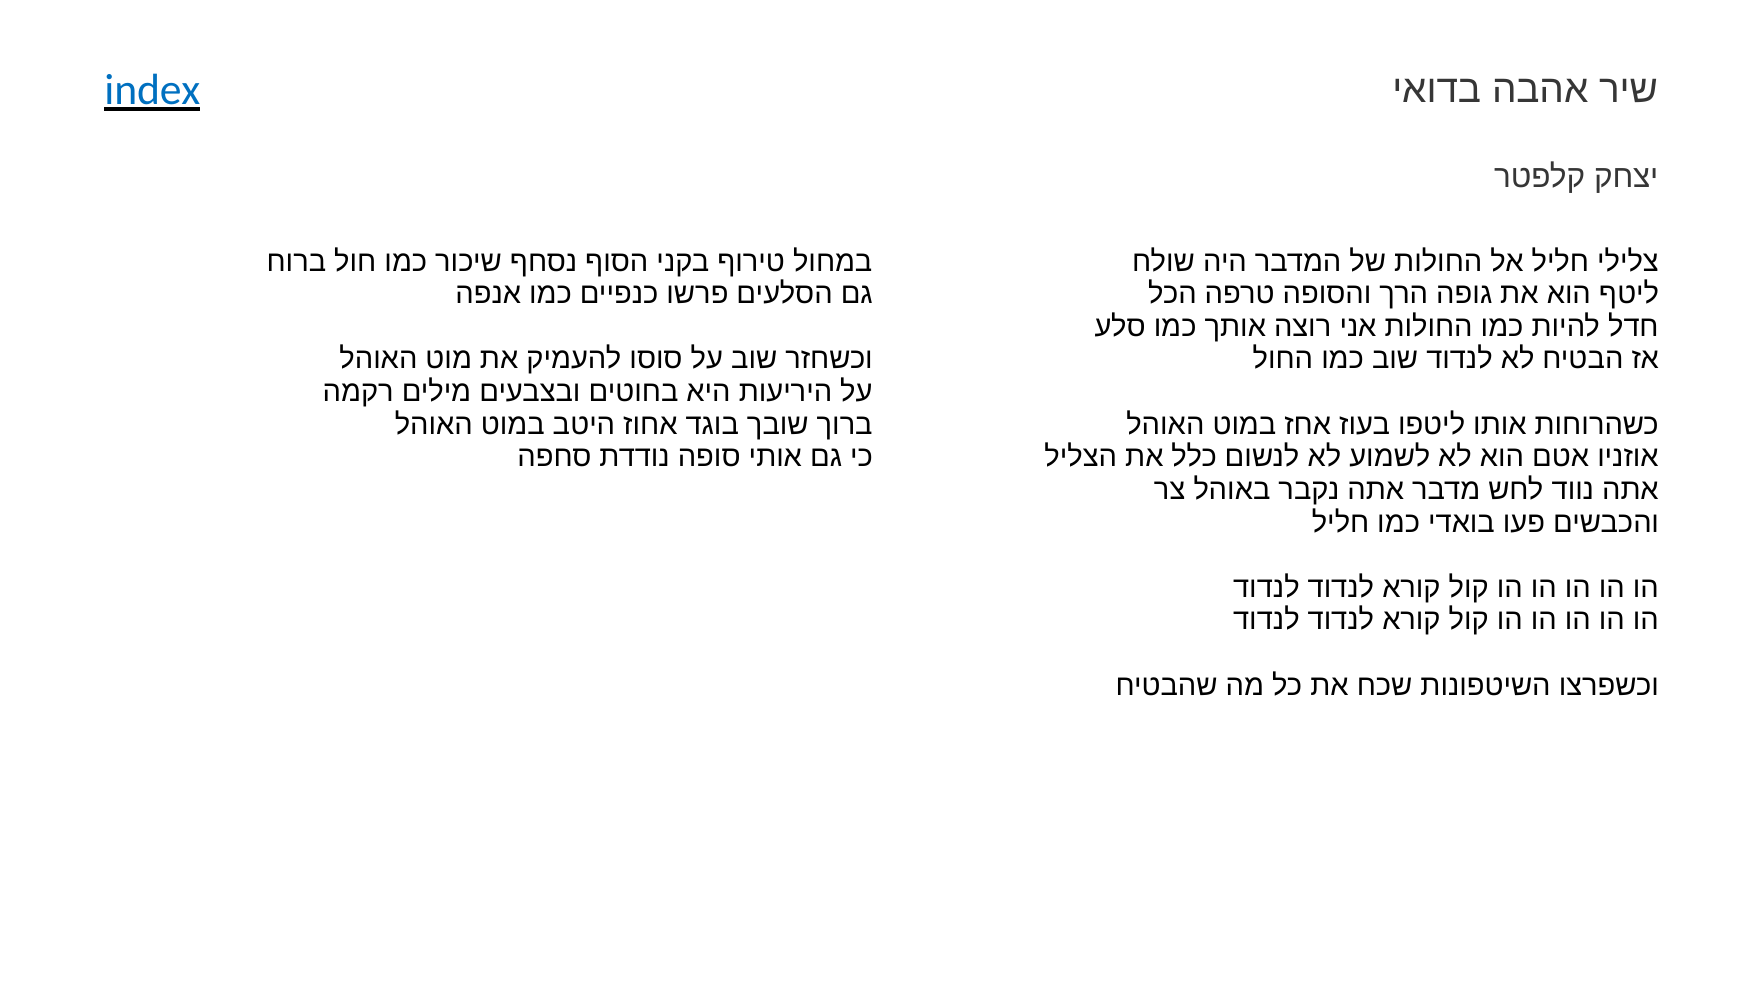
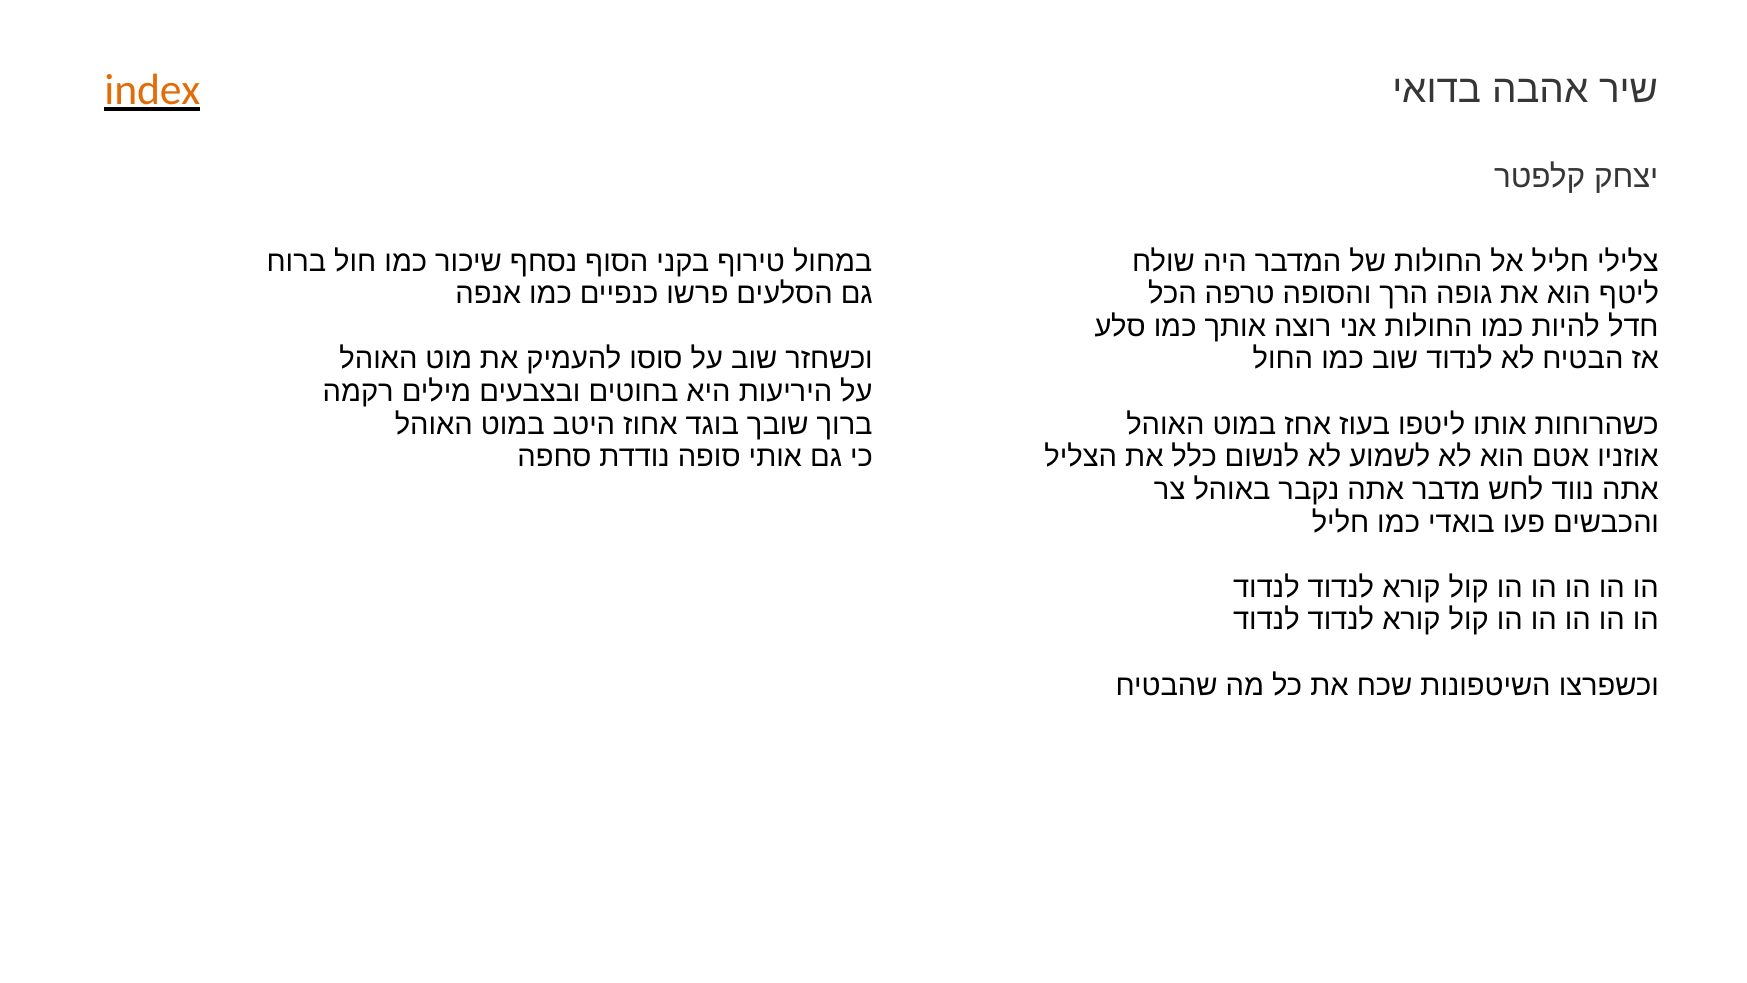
index colour: blue -> orange
